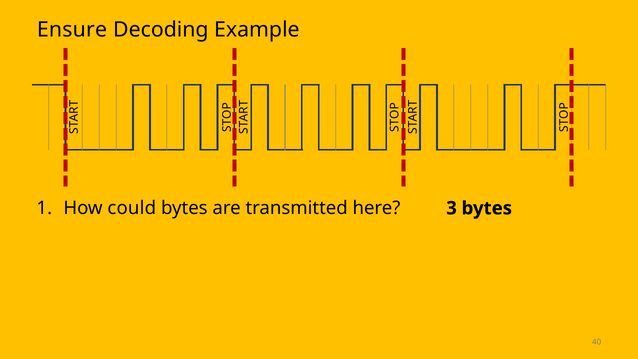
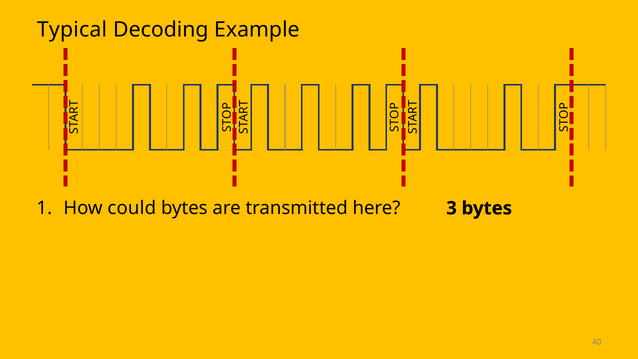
Ensure: Ensure -> Typical
